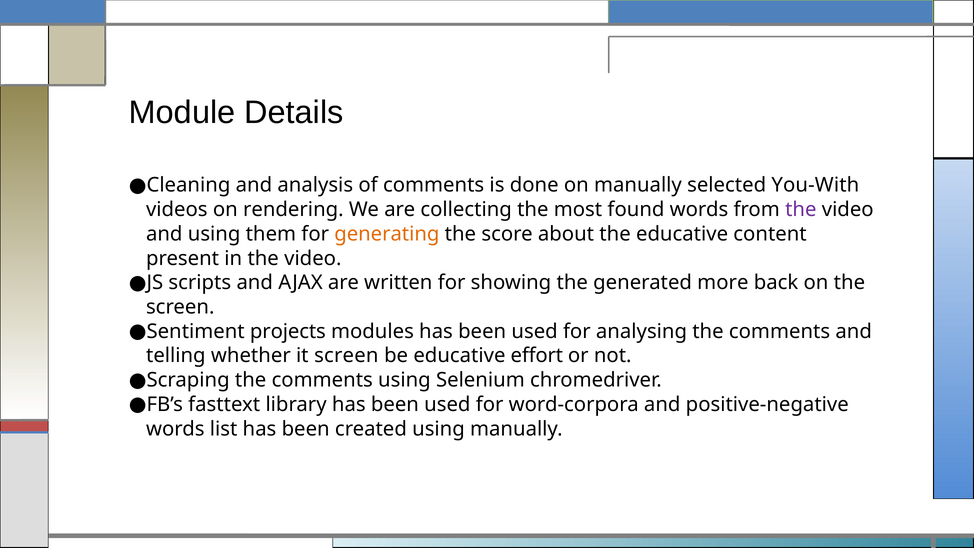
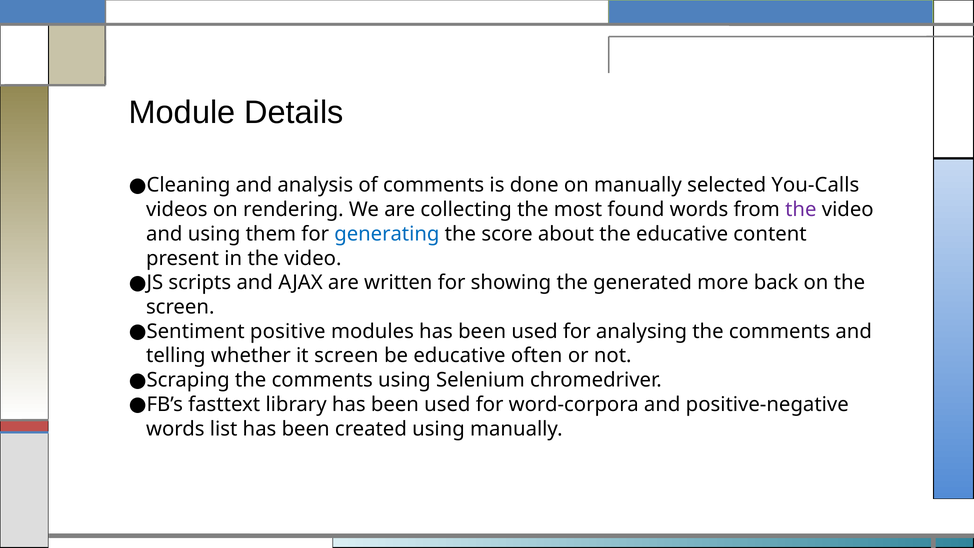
You-With: You-With -> You-Calls
generating colour: orange -> blue
projects: projects -> positive
effort: effort -> often
